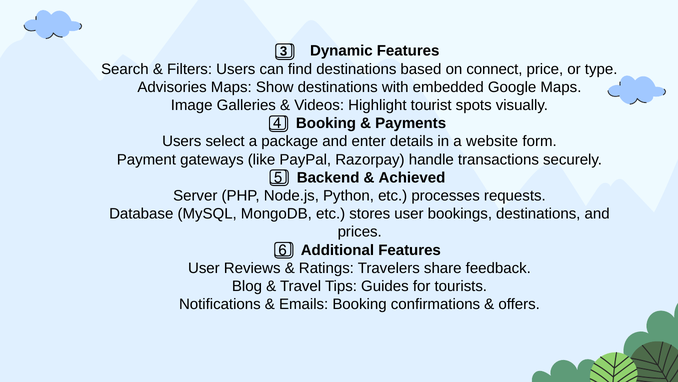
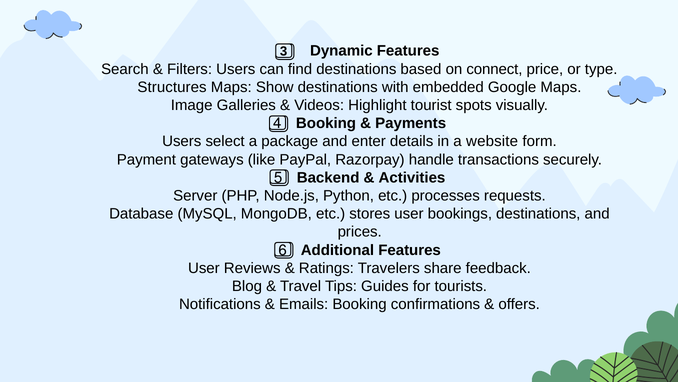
Advisories: Advisories -> Structures
Achieved: Achieved -> Activities
